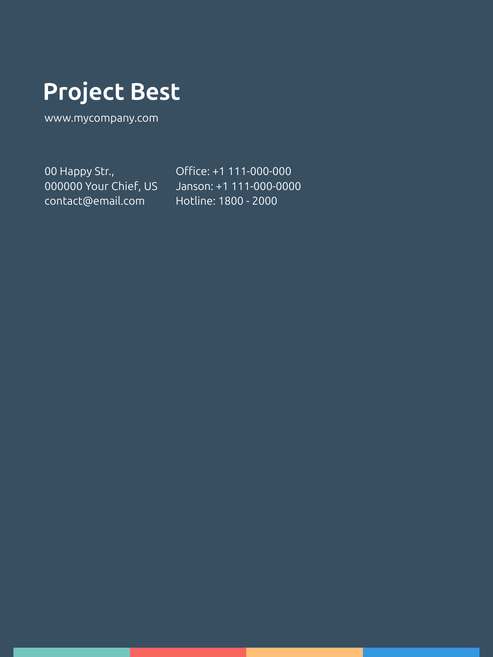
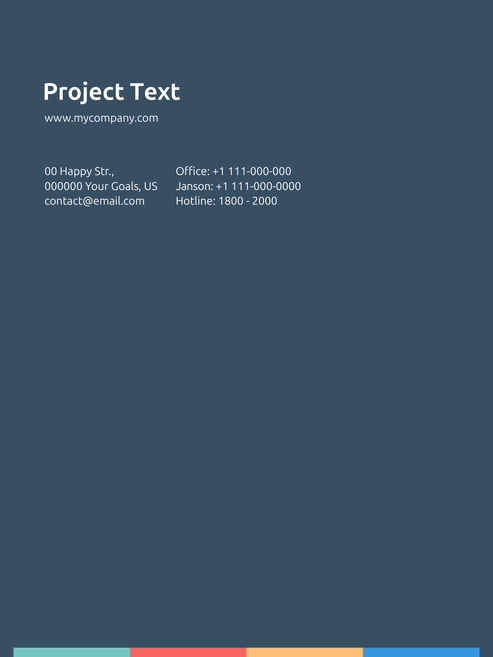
Best: Best -> Text
Chief: Chief -> Goals
